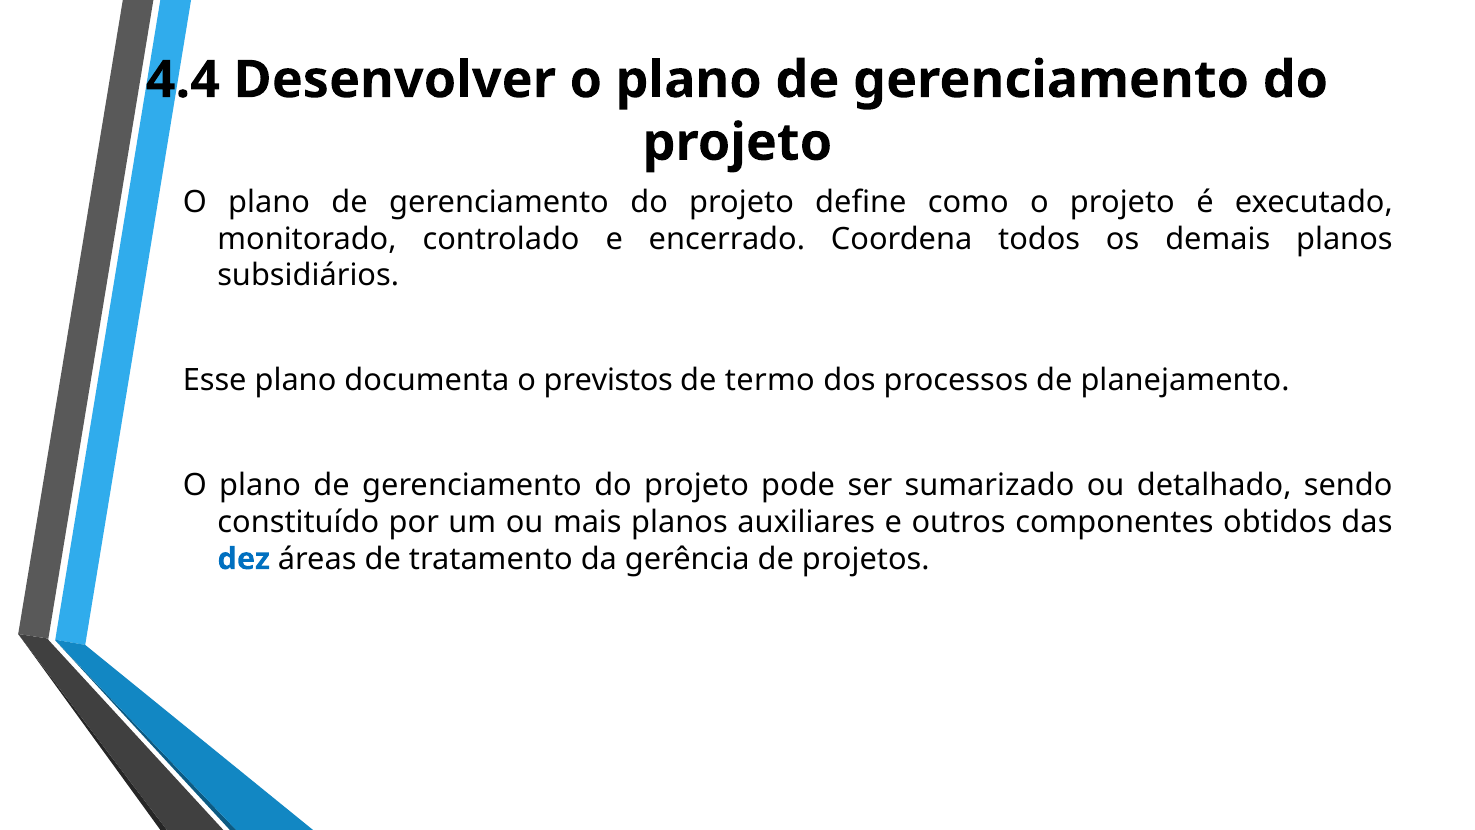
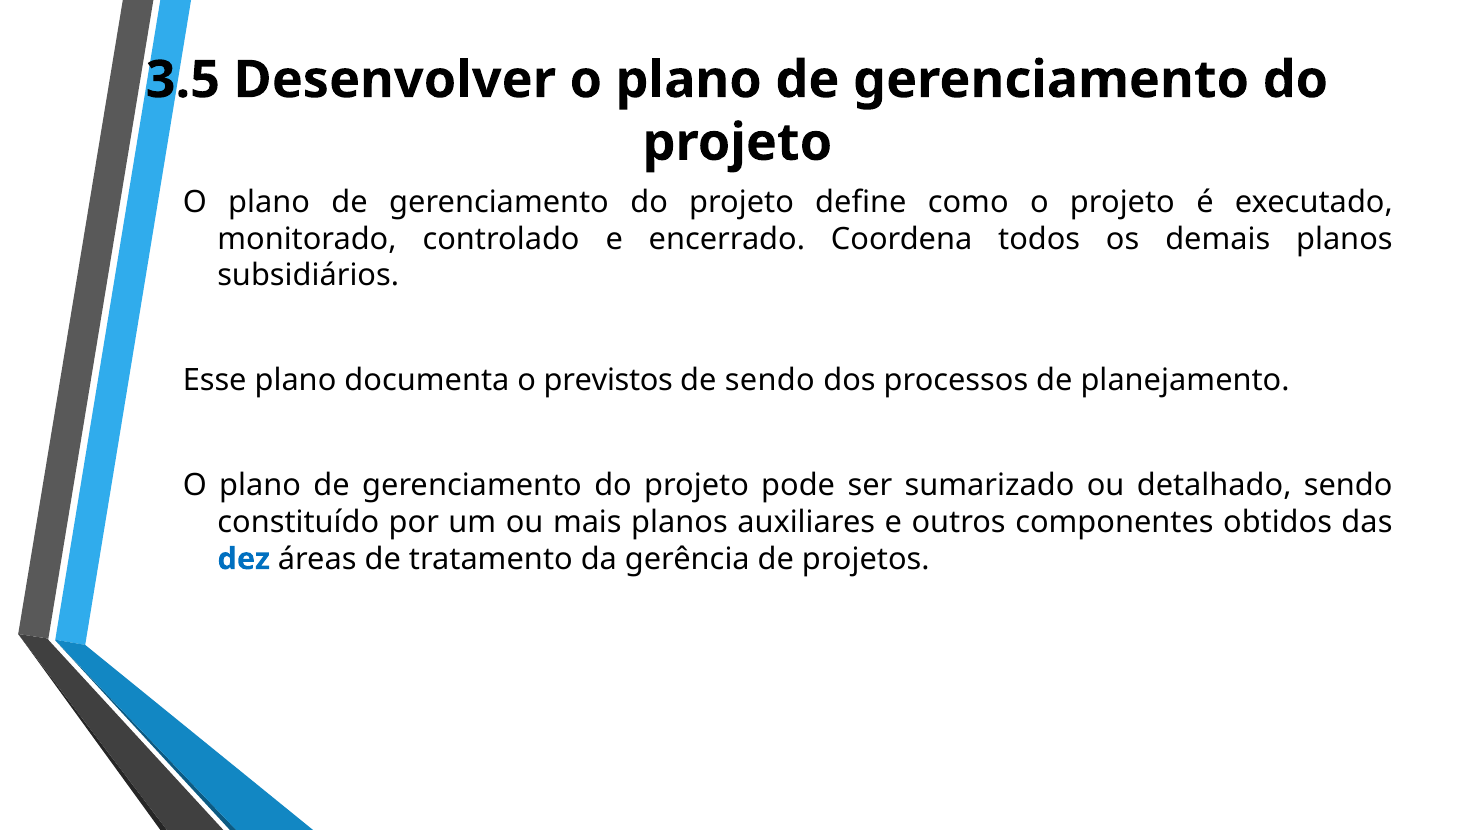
4.4: 4.4 -> 3.5
de termo: termo -> sendo
